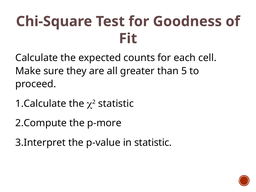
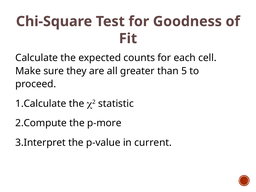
in statistic: statistic -> current
